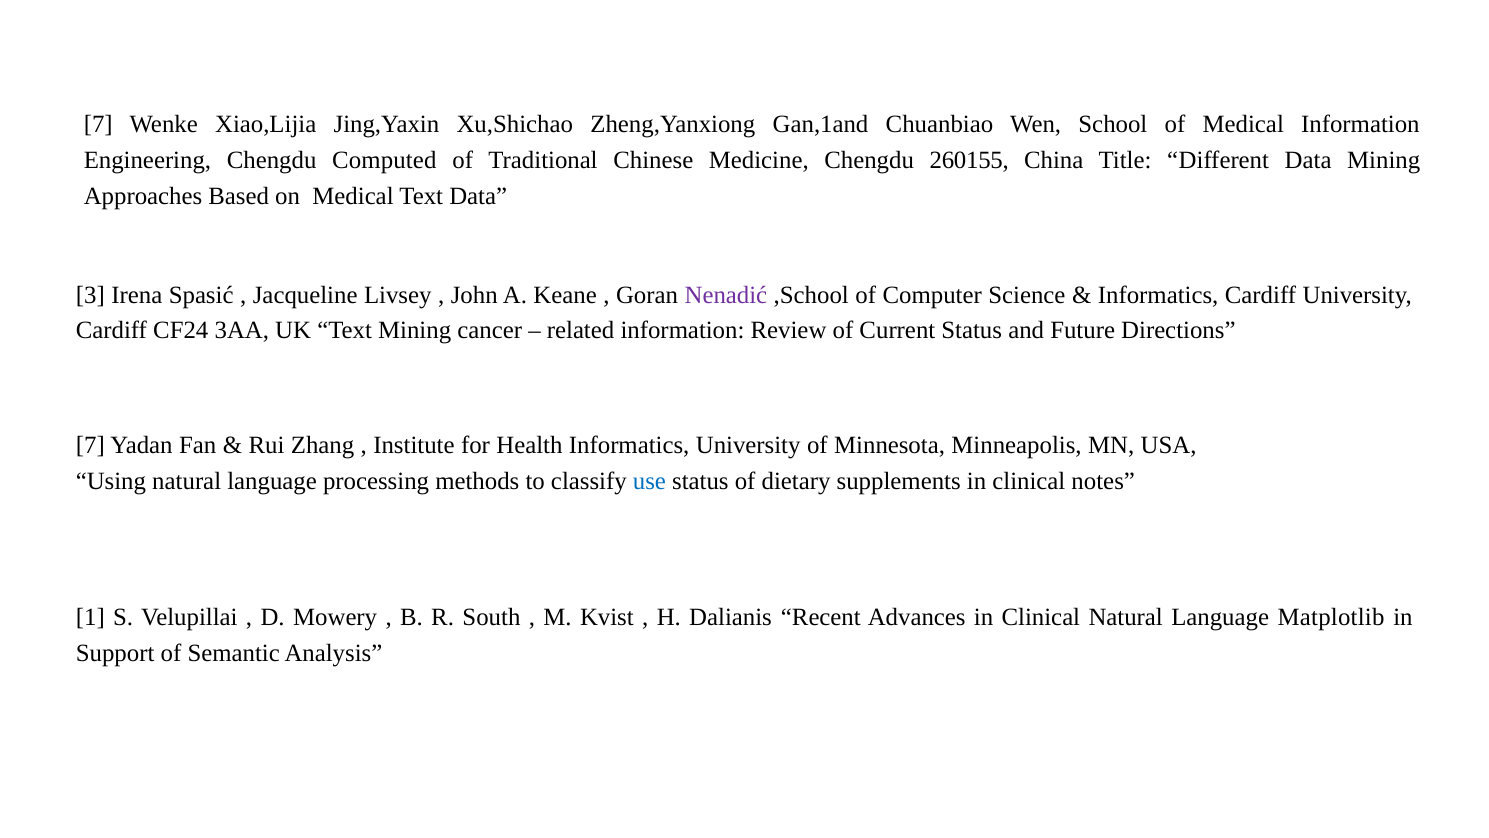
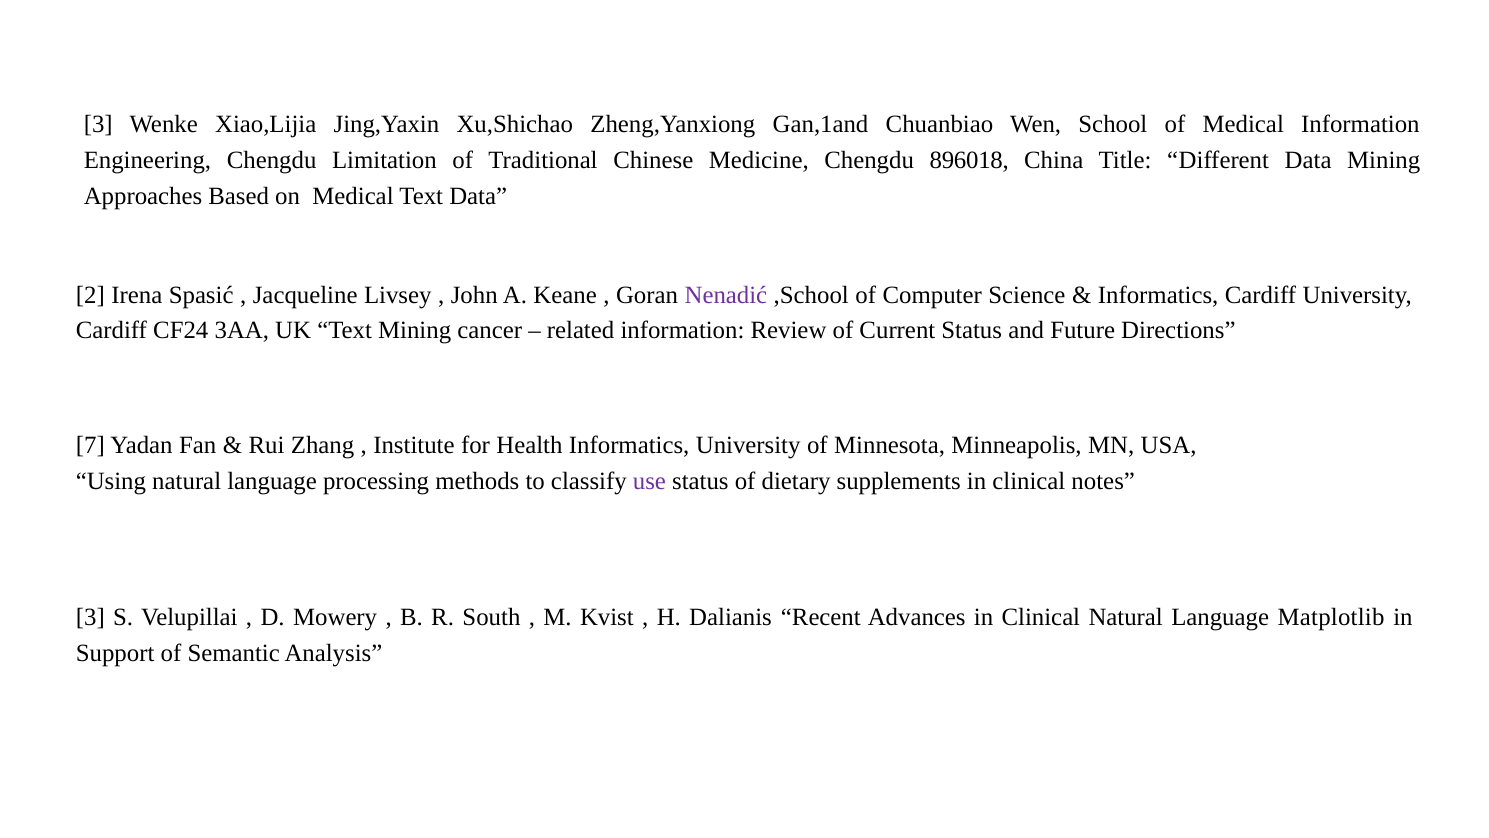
7 at (98, 125): 7 -> 3
Computed: Computed -> Limitation
260155: 260155 -> 896018
3: 3 -> 2
use colour: blue -> purple
1 at (90, 617): 1 -> 3
